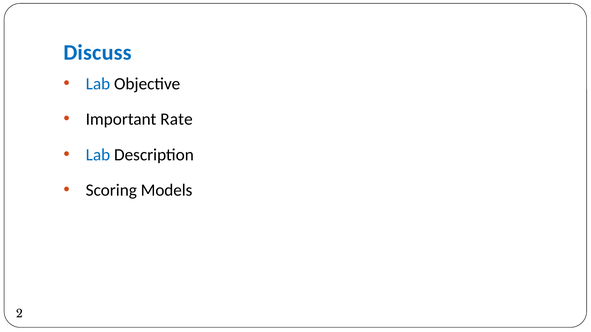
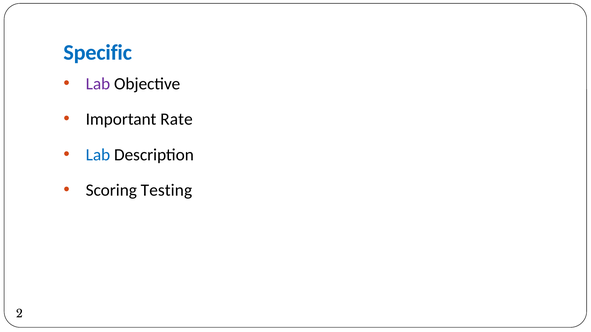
Discuss: Discuss -> Specific
Lab at (98, 84) colour: blue -> purple
Models: Models -> Testing
